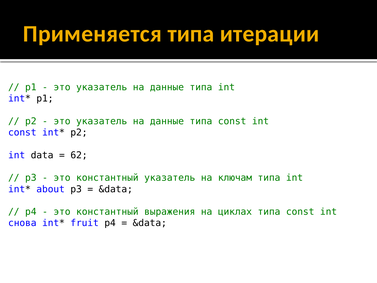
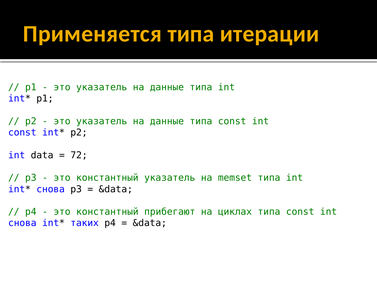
62: 62 -> 72
ключам: ключам -> memset
about at (51, 189): about -> снова
выражения: выражения -> прибегают
fruit: fruit -> таких
